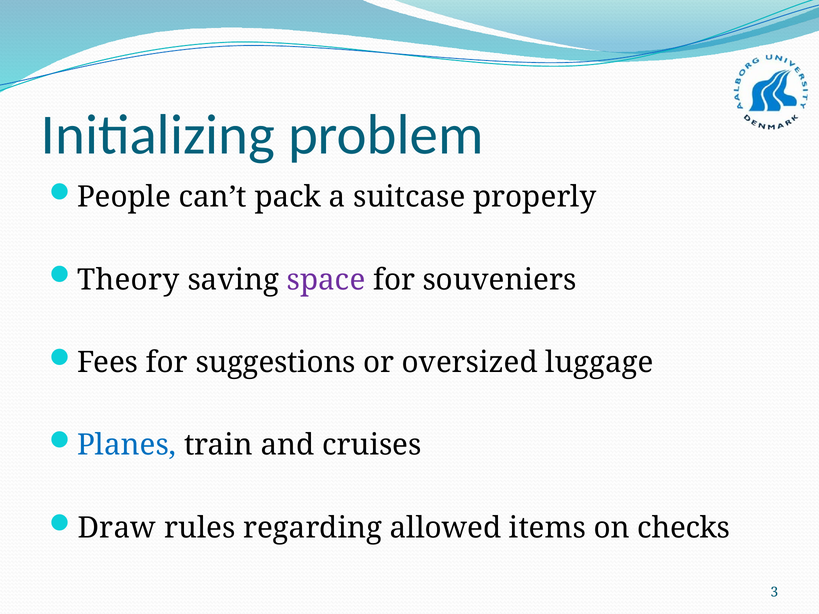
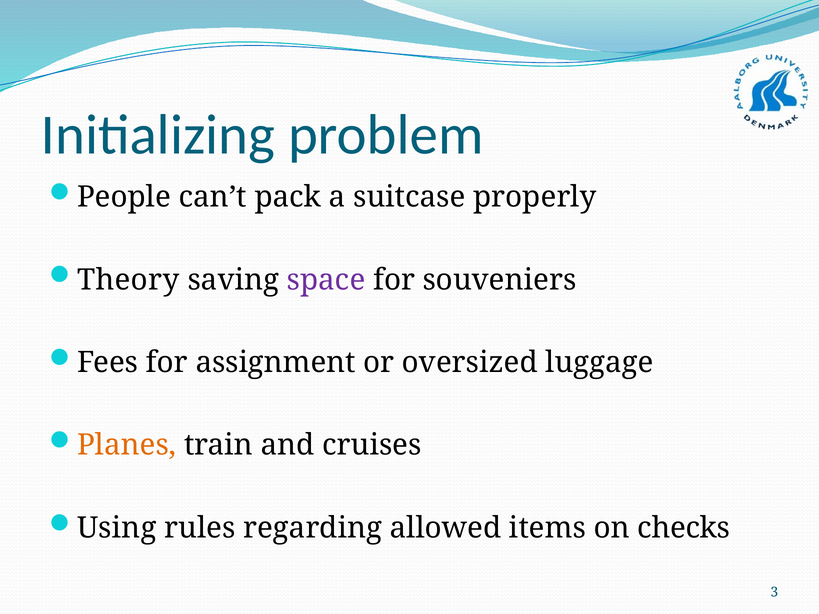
suggestions: suggestions -> assignment
Planes colour: blue -> orange
Draw: Draw -> Using
